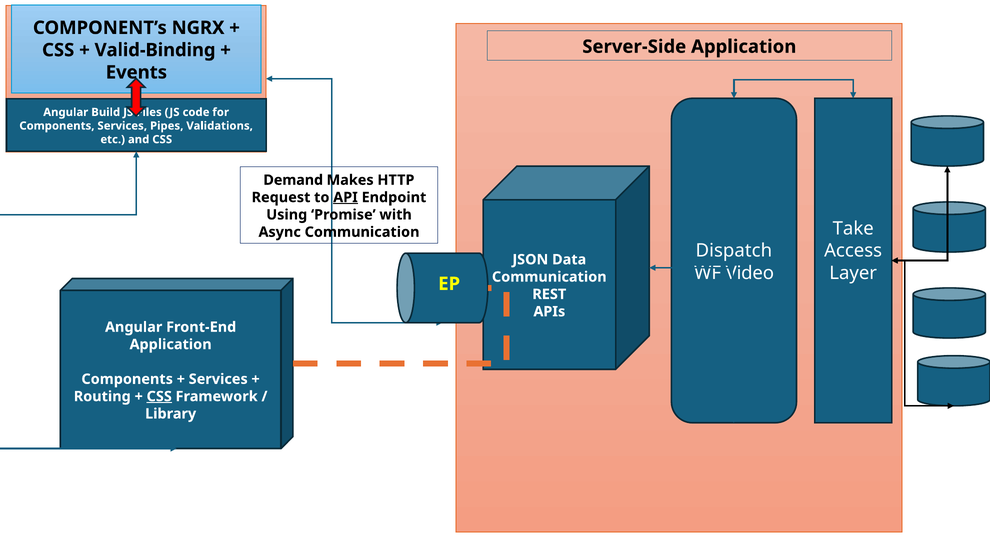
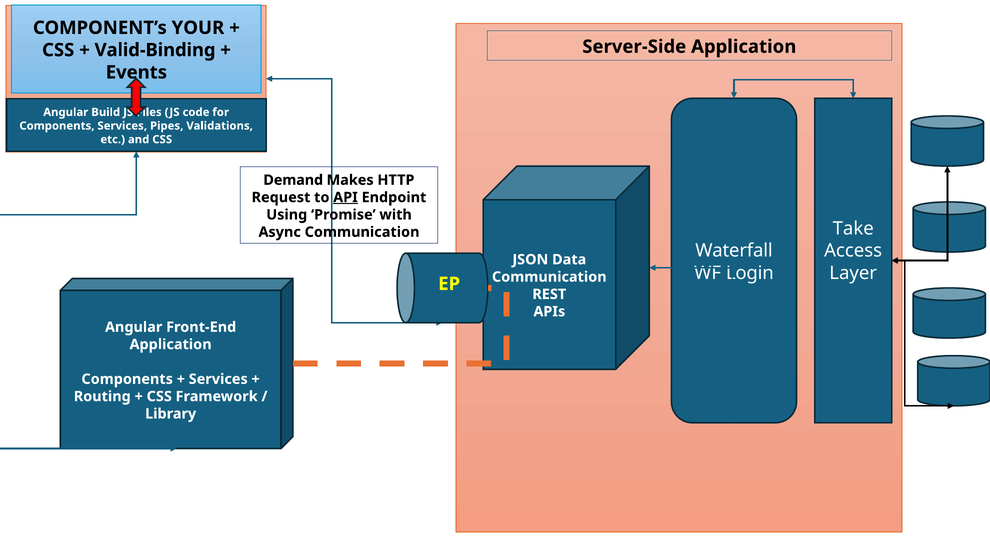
NGRX: NGRX -> YOUR
Dispatch: Dispatch -> Waterfall
Video: Video -> Login
CSS at (159, 396) underline: present -> none
